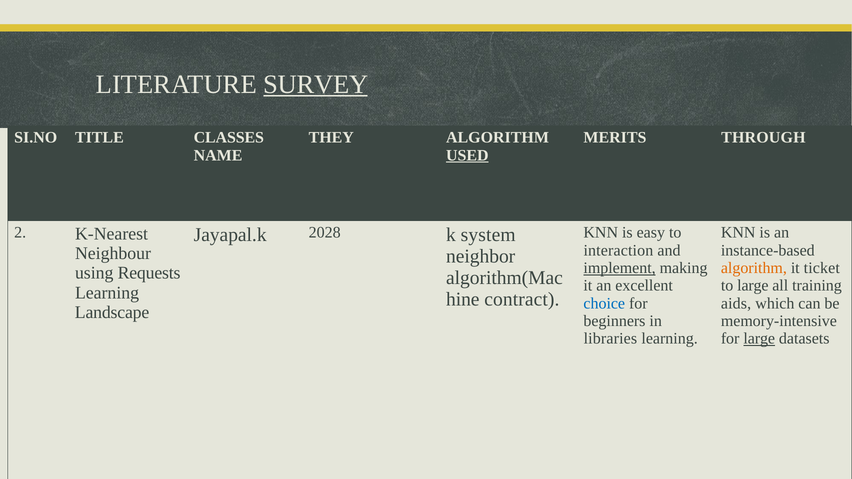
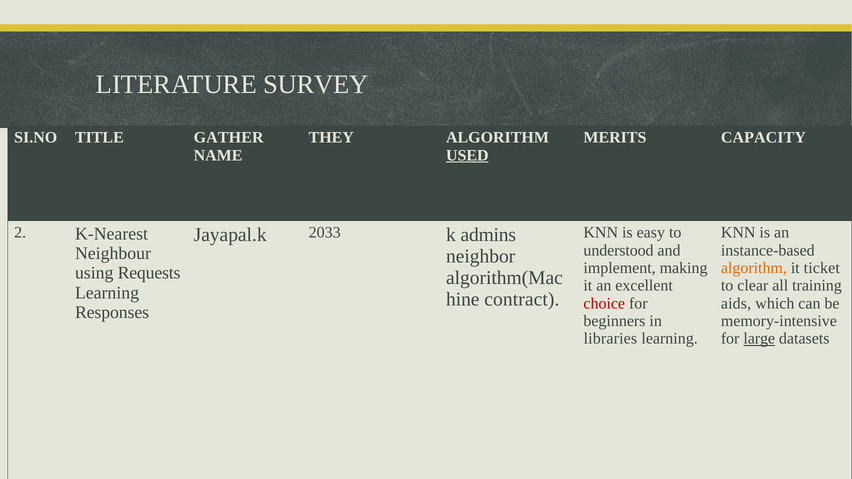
SURVEY underline: present -> none
CLASSES: CLASSES -> GATHER
THROUGH: THROUGH -> CAPACITY
2028: 2028 -> 2033
system: system -> admins
interaction: interaction -> understood
implement underline: present -> none
to large: large -> clear
choice colour: blue -> red
Landscape: Landscape -> Responses
